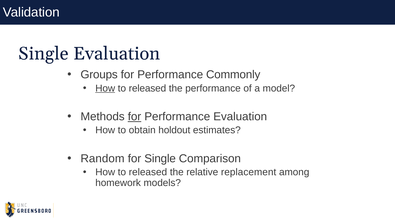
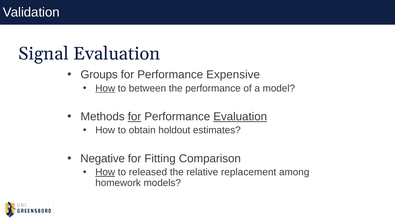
Single at (44, 54): Single -> Signal
Commonly: Commonly -> Expensive
released at (147, 88): released -> between
Evaluation at (240, 117) underline: none -> present
Random: Random -> Negative
for Single: Single -> Fitting
How at (105, 172) underline: none -> present
